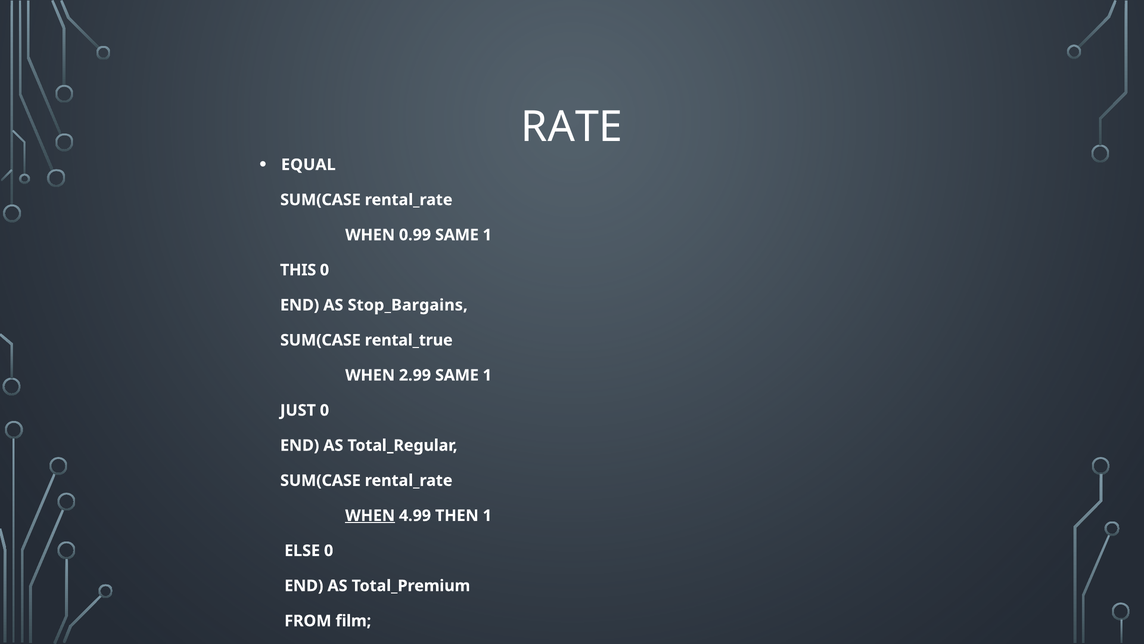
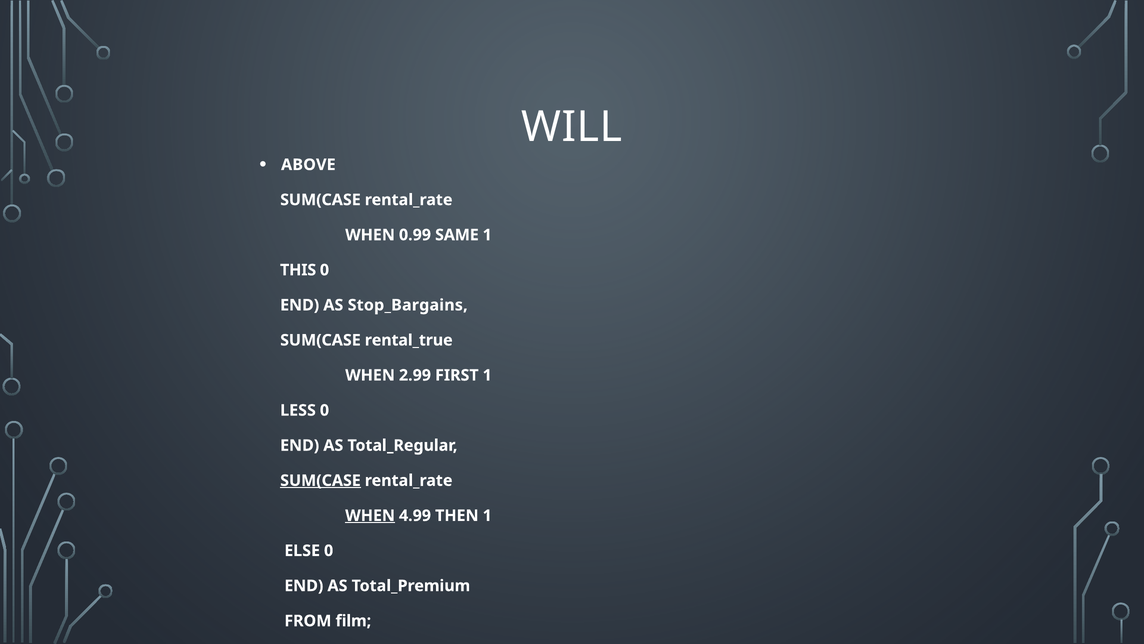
RATE: RATE -> WILL
EQUAL: EQUAL -> ABOVE
2.99 SAME: SAME -> FIRST
JUST: JUST -> LESS
SUM(CASE at (320, 480) underline: none -> present
